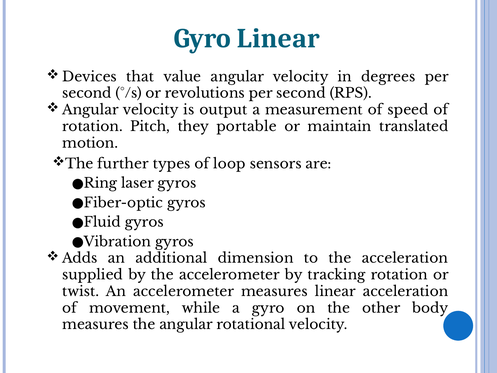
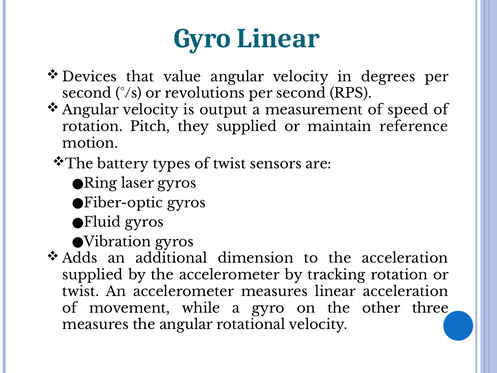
they portable: portable -> supplied
translated: translated -> reference
further: further -> battery
of loop: loop -> twist
body: body -> three
